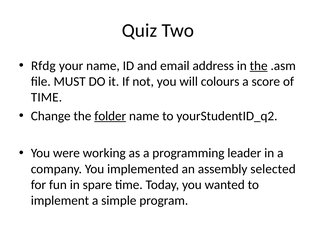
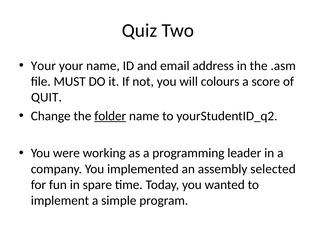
Rfdg at (43, 66): Rfdg -> Your
the at (259, 66) underline: present -> none
TIME at (46, 97): TIME -> QUIT
